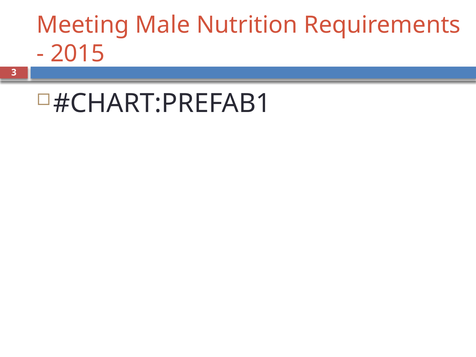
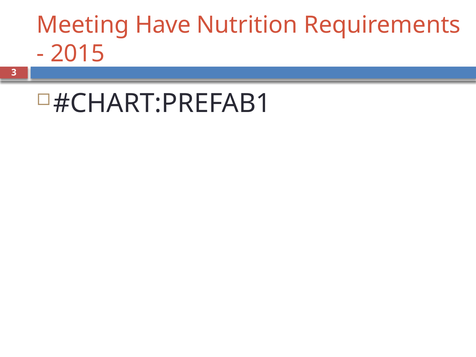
Male: Male -> Have
